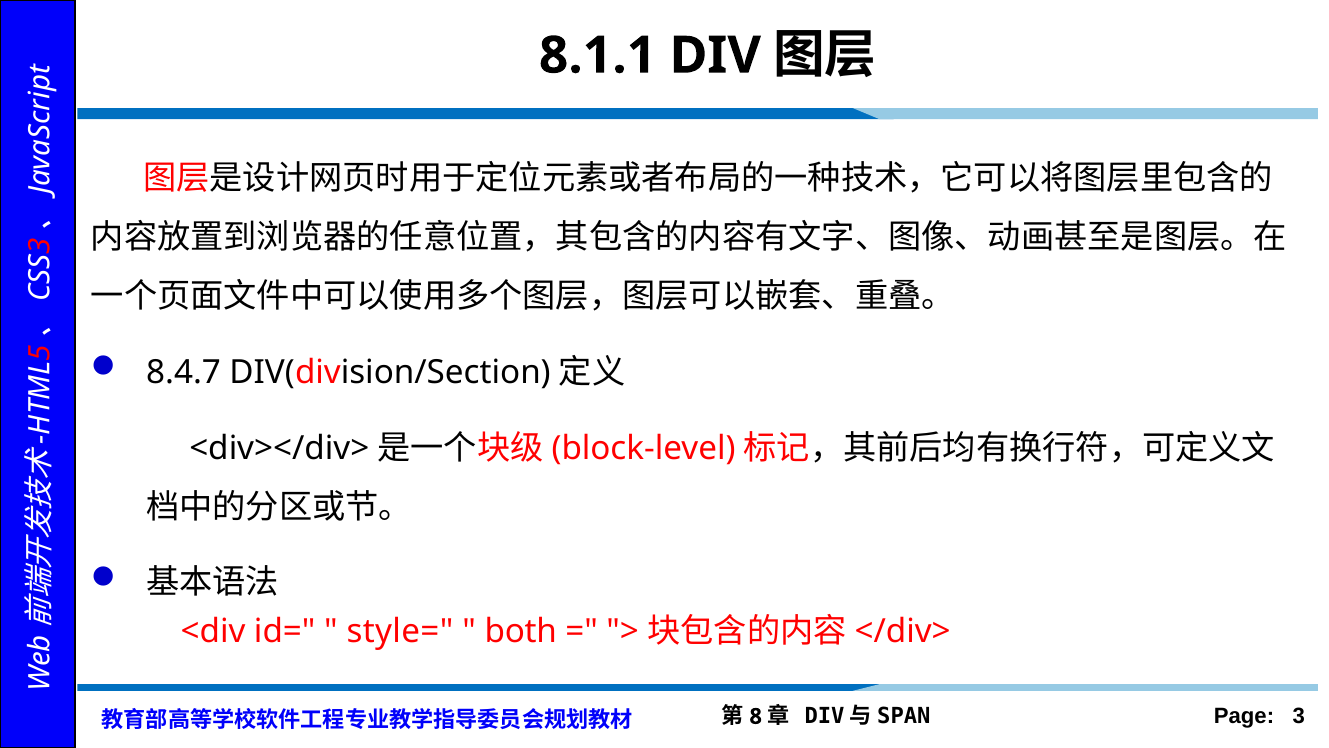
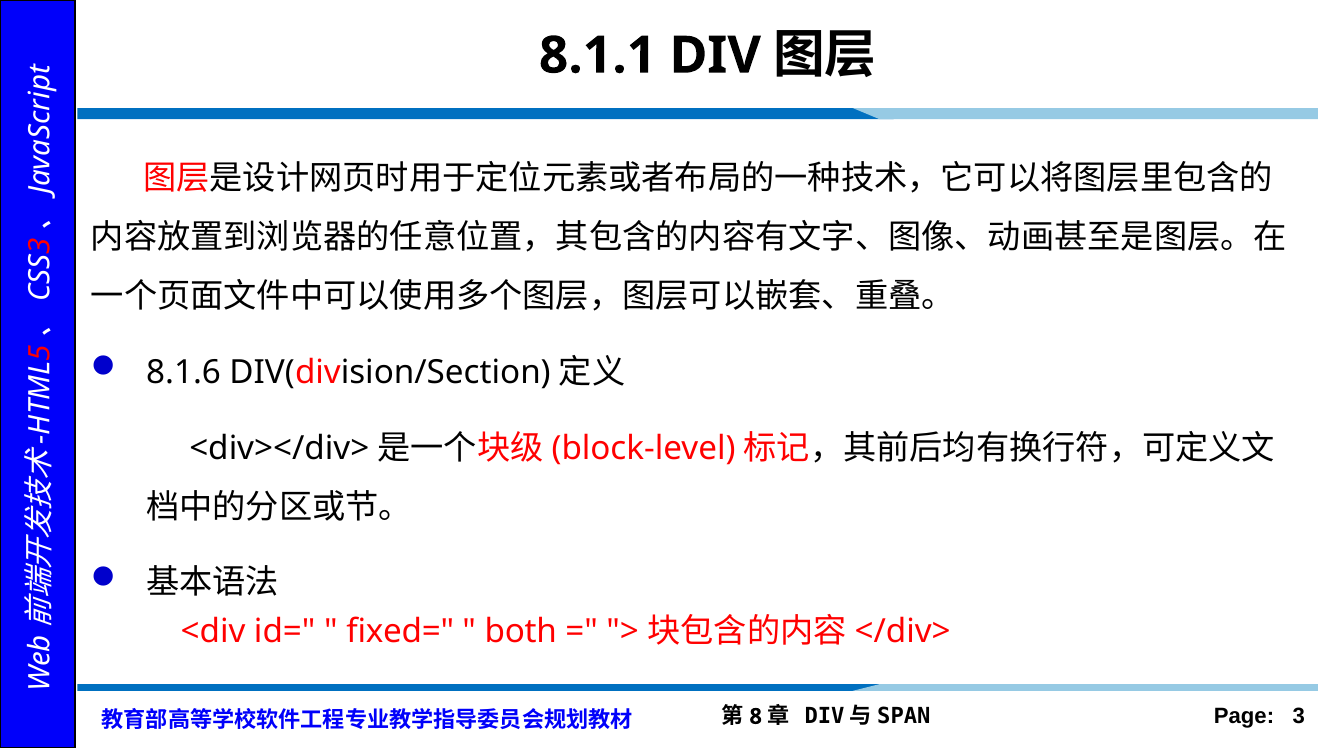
8.4.7: 8.4.7 -> 8.1.6
style=: style= -> fixed=
